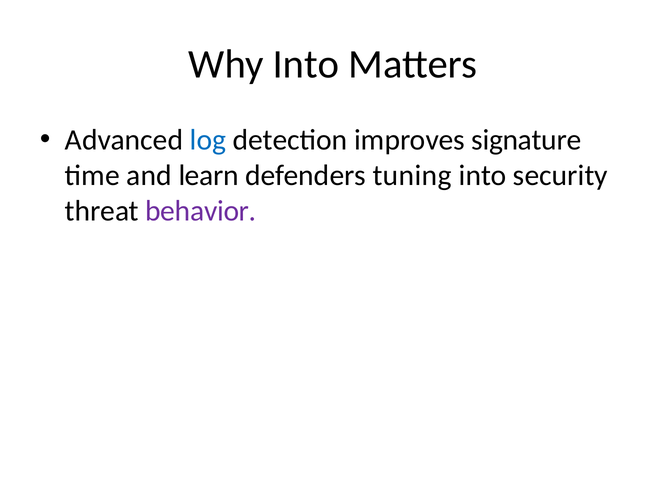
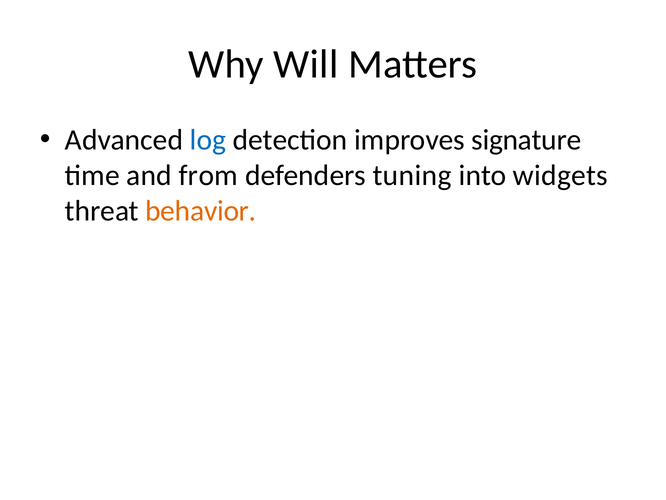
Why Into: Into -> Will
learn: learn -> from
security: security -> widgets
behavior colour: purple -> orange
